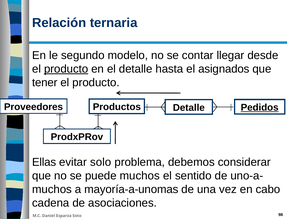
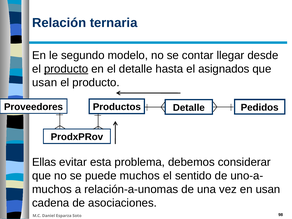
tener at (45, 83): tener -> usan
Pedidos underline: present -> none
solo: solo -> esta
mayoría-a-unomas: mayoría-a-unomas -> relación-a-unomas
en cabo: cabo -> usan
